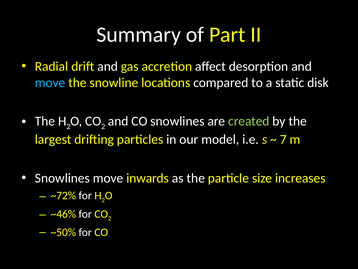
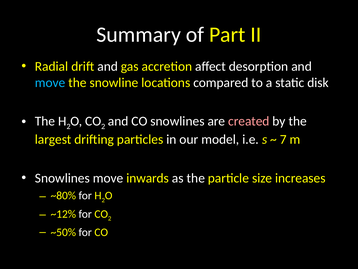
created colour: light green -> pink
~72%: ~72% -> ~80%
~46%: ~46% -> ~12%
